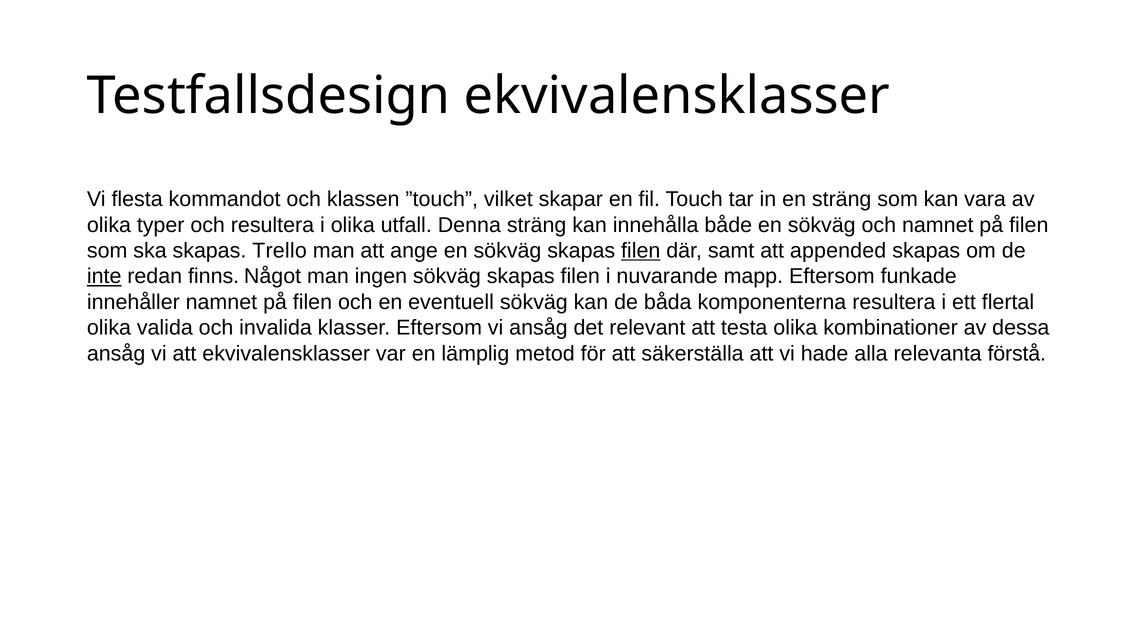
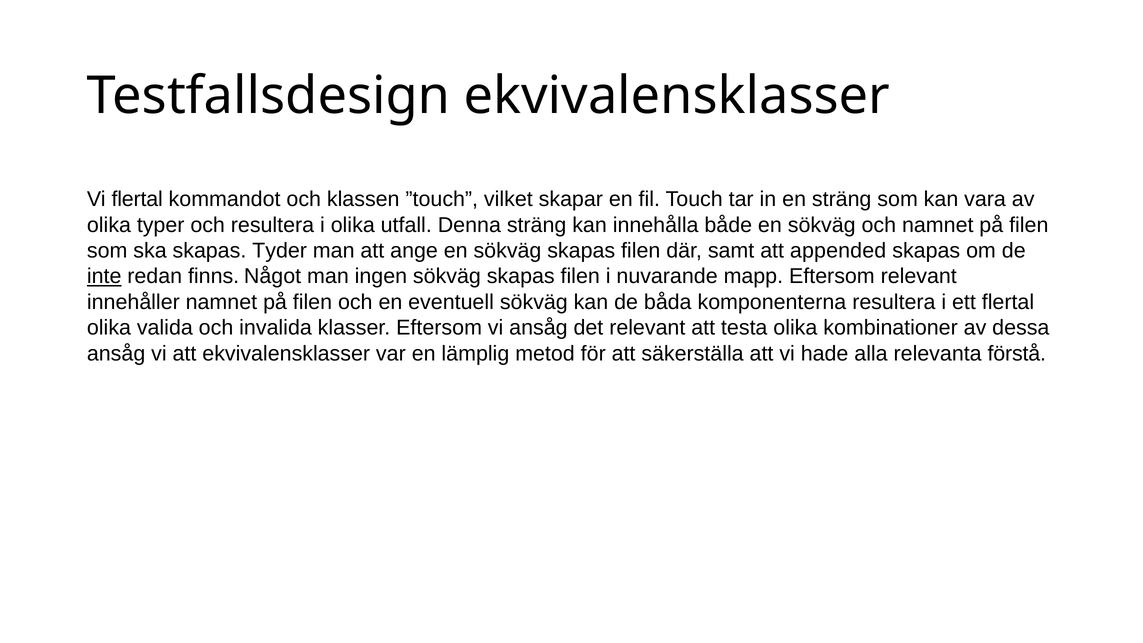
Vi flesta: flesta -> flertal
Trello: Trello -> Tyder
filen at (641, 251) underline: present -> none
Eftersom funkade: funkade -> relevant
